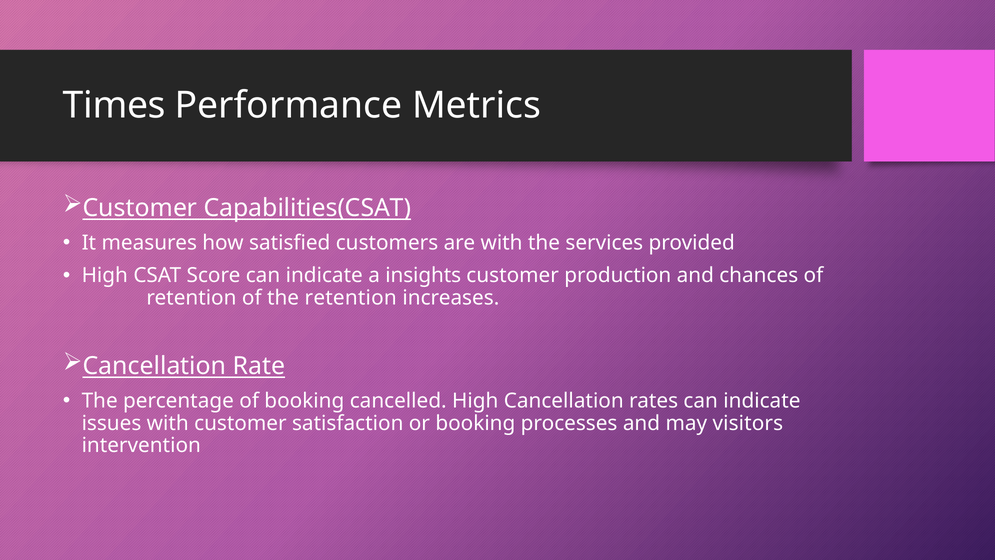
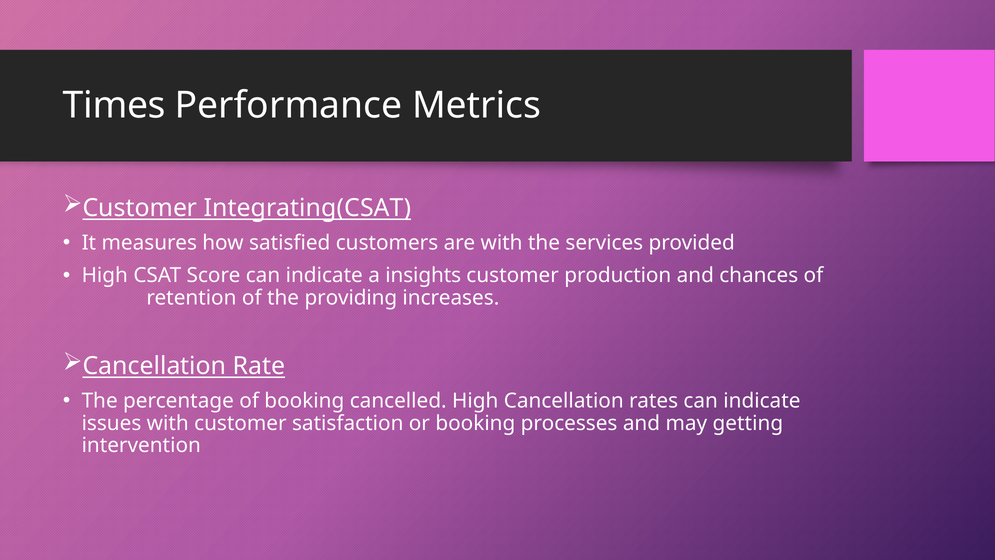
Capabilities(CSAT: Capabilities(CSAT -> Integrating(CSAT
the retention: retention -> providing
visitors: visitors -> getting
